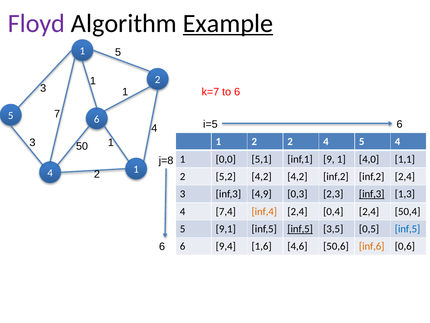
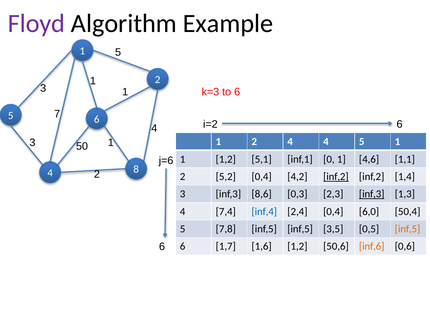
Example underline: present -> none
k=7: k=7 -> k=3
i=5: i=5 -> i=2
1 2 2: 2 -> 4
4 5 4: 4 -> 1
1 0,0: 0,0 -> 1,2
9: 9 -> 0
4,0: 4,0 -> 4,6
j=8: j=8 -> j=6
1 at (136, 169): 1 -> 8
5,2 4,2: 4,2 -> 0,4
inf,2 at (336, 176) underline: none -> present
inf,2 2,4: 2,4 -> 1,4
4,9: 4,9 -> 8,6
inf,4 colour: orange -> blue
0,4 2,4: 2,4 -> 6,0
9,1: 9,1 -> 7,8
inf,5 at (300, 229) underline: present -> none
inf,5 at (408, 229) colour: blue -> orange
9,4: 9,4 -> 1,7
1,6 4,6: 4,6 -> 1,2
